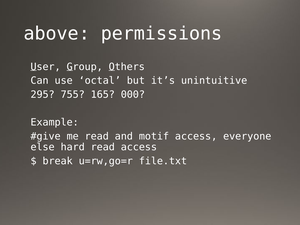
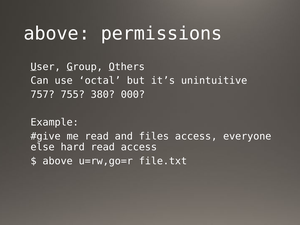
295: 295 -> 757
165: 165 -> 380
motif: motif -> files
break at (58, 161): break -> above
